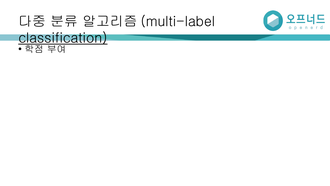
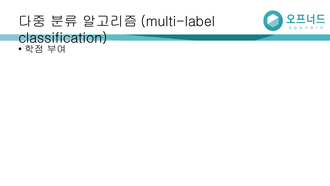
classification underline: present -> none
